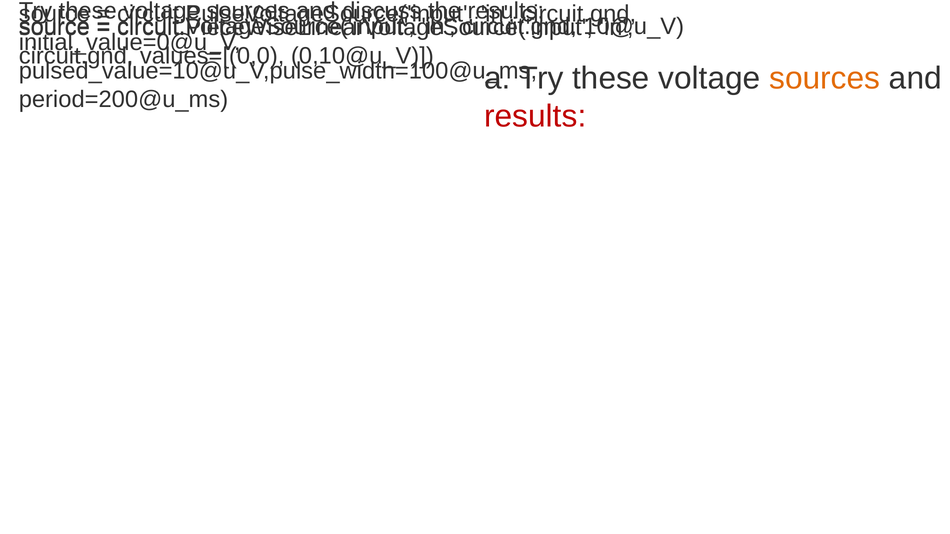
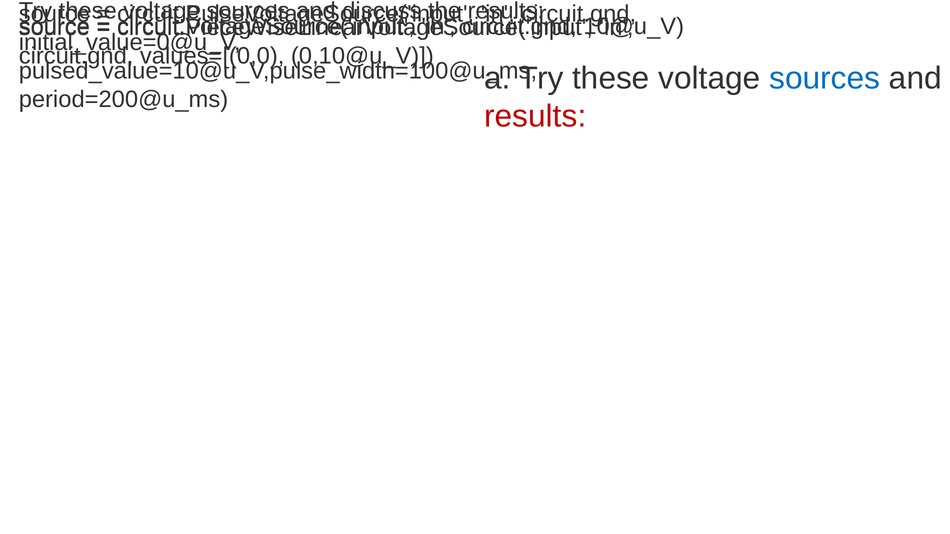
sources at (825, 78) colour: orange -> blue
